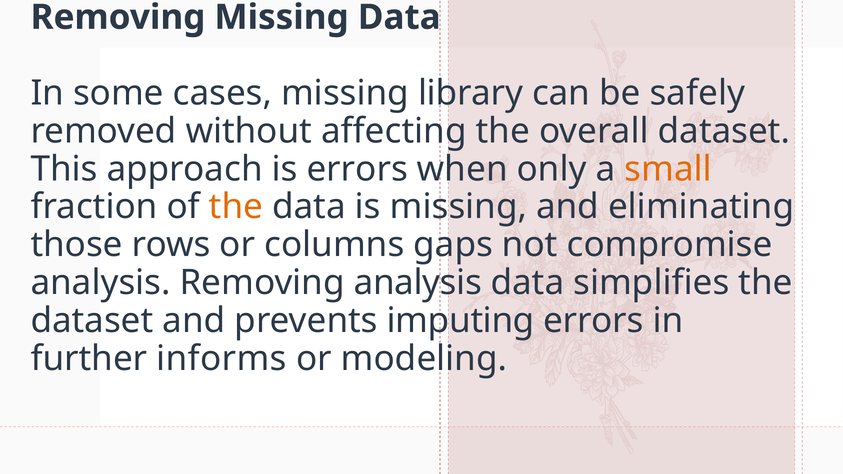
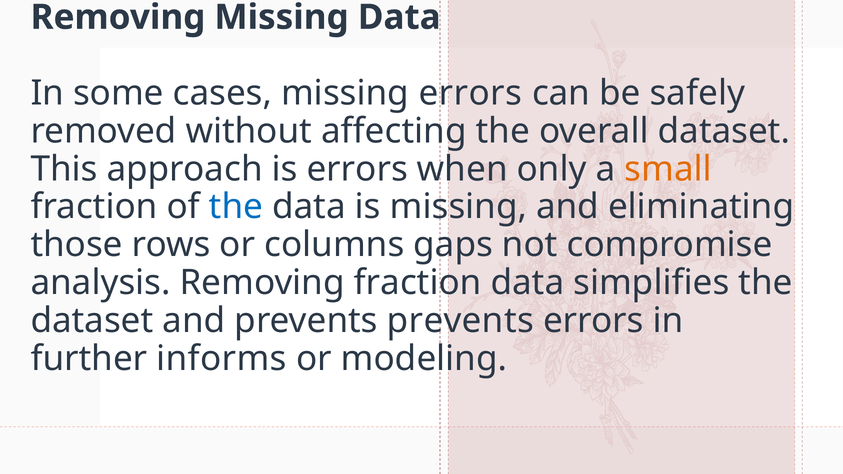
missing library: library -> errors
the at (236, 207) colour: orange -> blue
Removing analysis: analysis -> fraction
prevents imputing: imputing -> prevents
